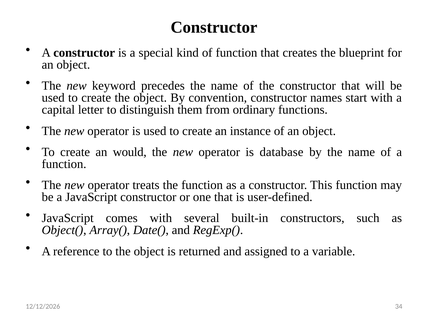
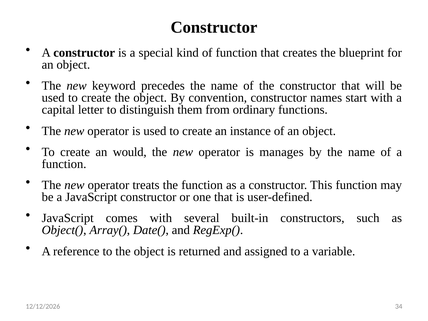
database: database -> manages
